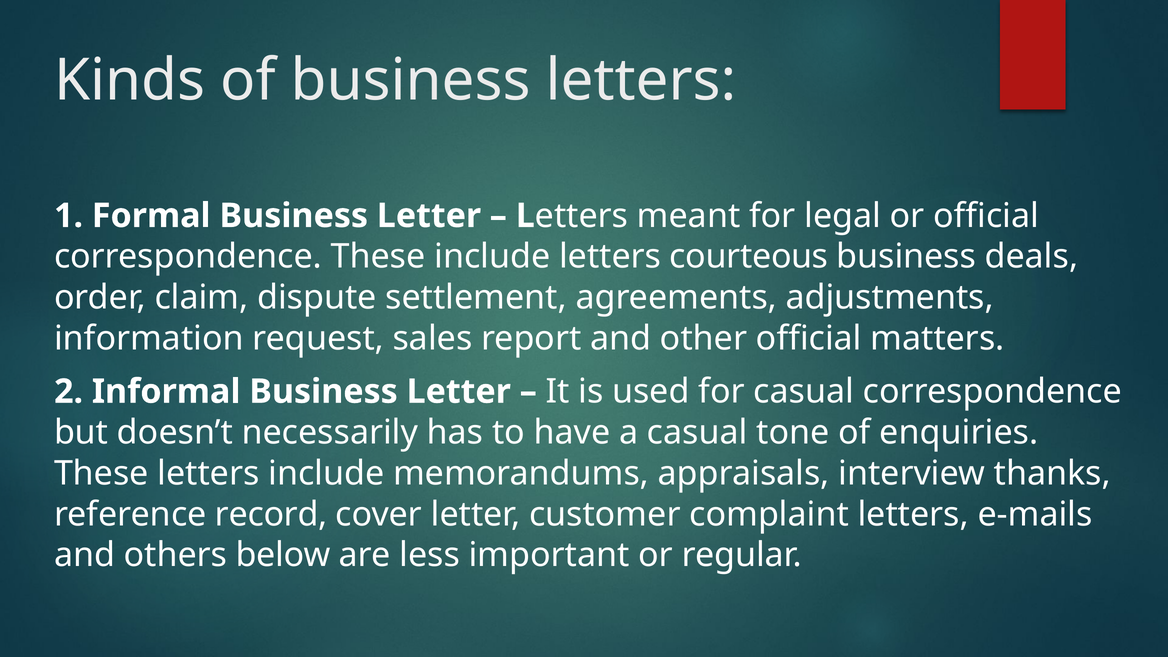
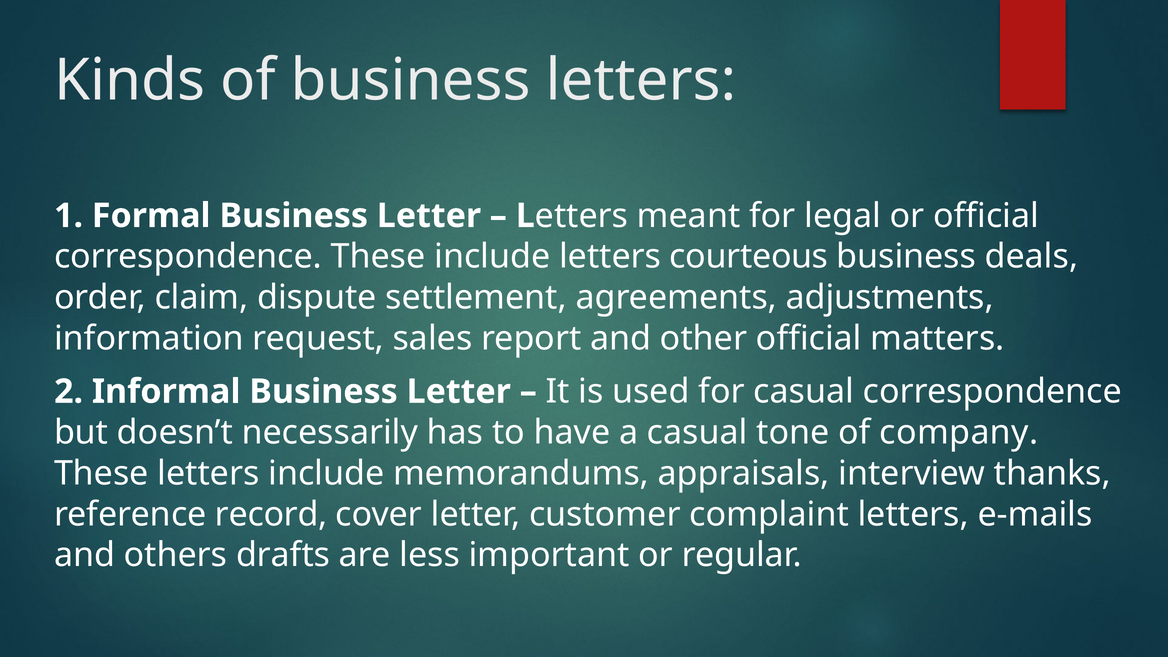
enquiries: enquiries -> company
below: below -> drafts
